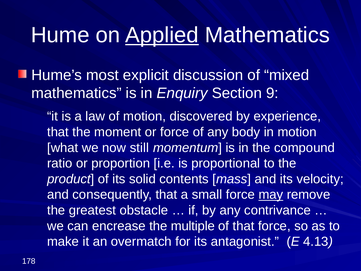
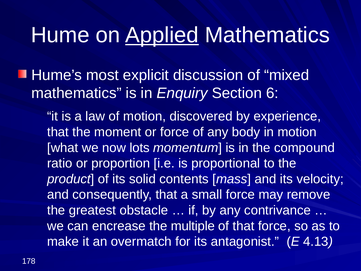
9: 9 -> 6
still: still -> lots
may underline: present -> none
